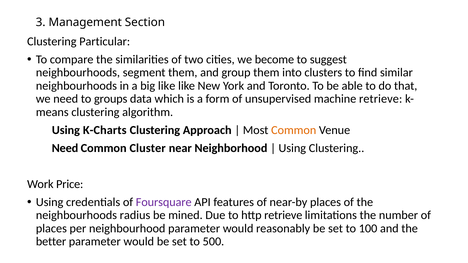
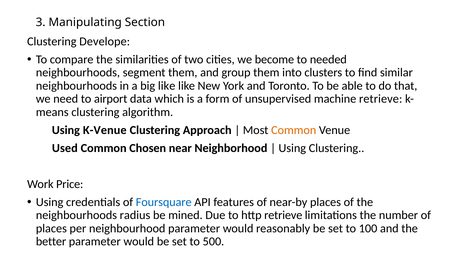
Management: Management -> Manipulating
Particular: Particular -> Develope
suggest: suggest -> needed
groups: groups -> airport
K-Charts: K-Charts -> K-Venue
Need at (65, 148): Need -> Used
Cluster: Cluster -> Chosen
Foursquare colour: purple -> blue
